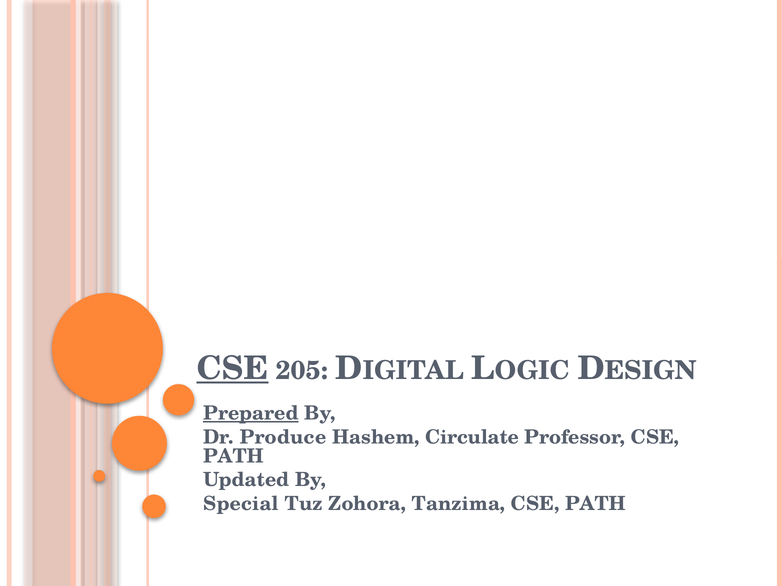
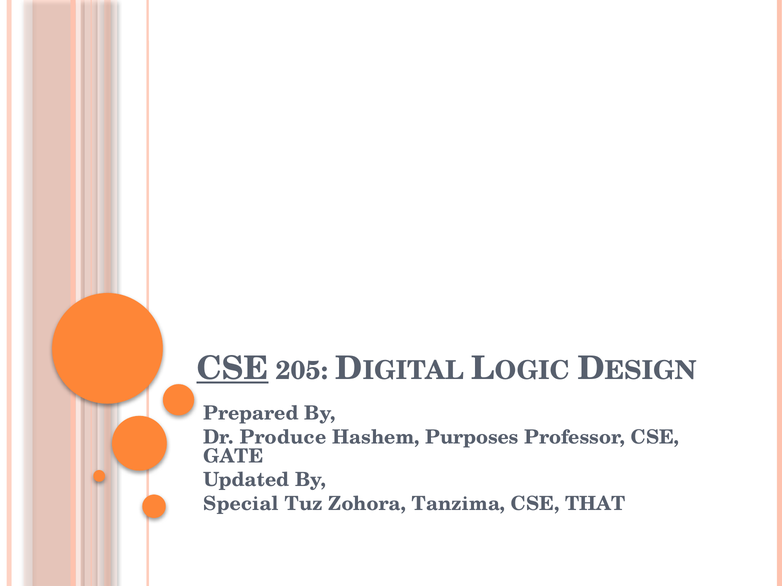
Prepared underline: present -> none
Circulate: Circulate -> Purposes
PATH at (233, 456): PATH -> GATE
PATH at (595, 504): PATH -> THAT
